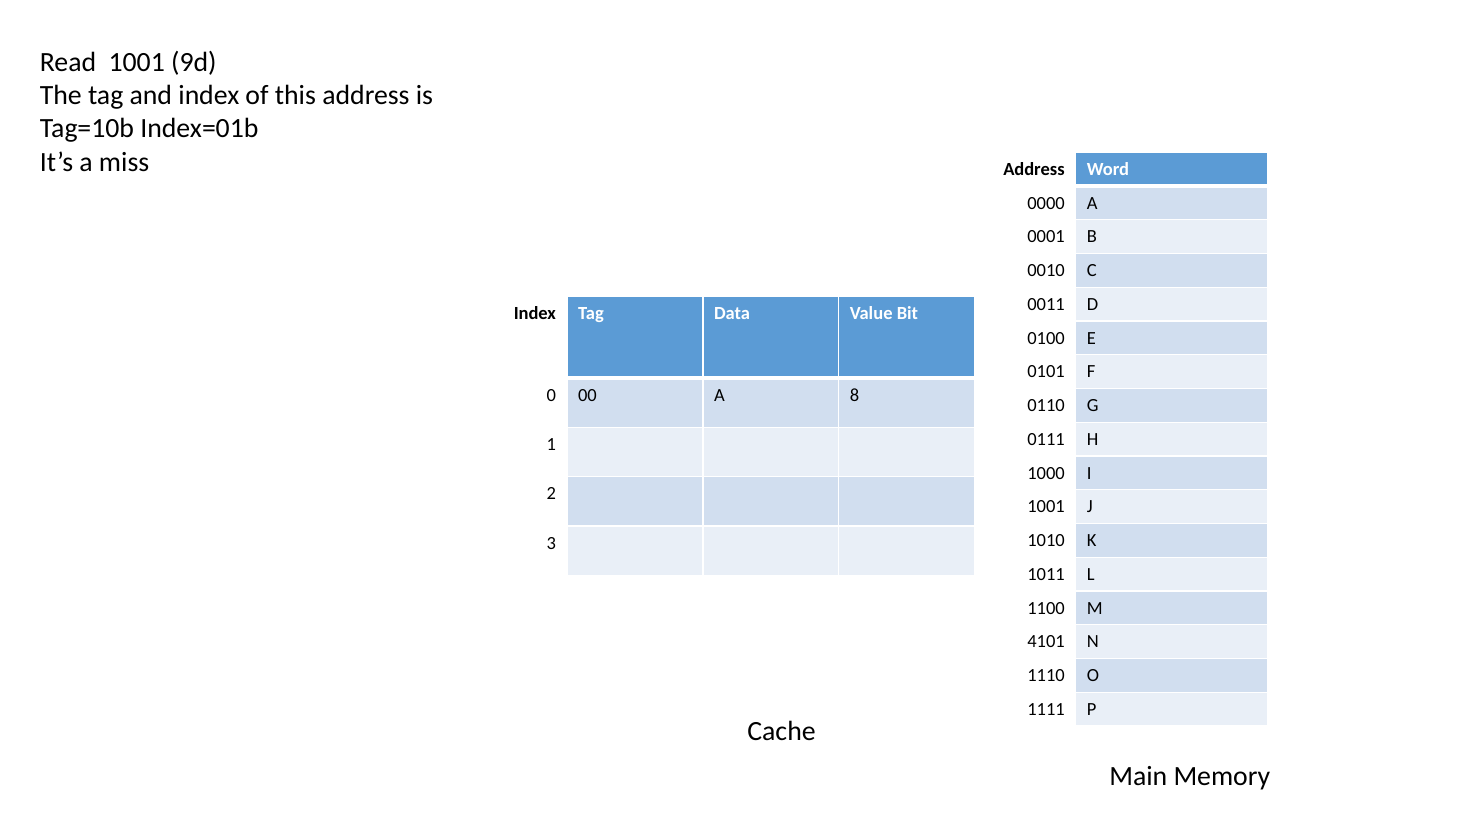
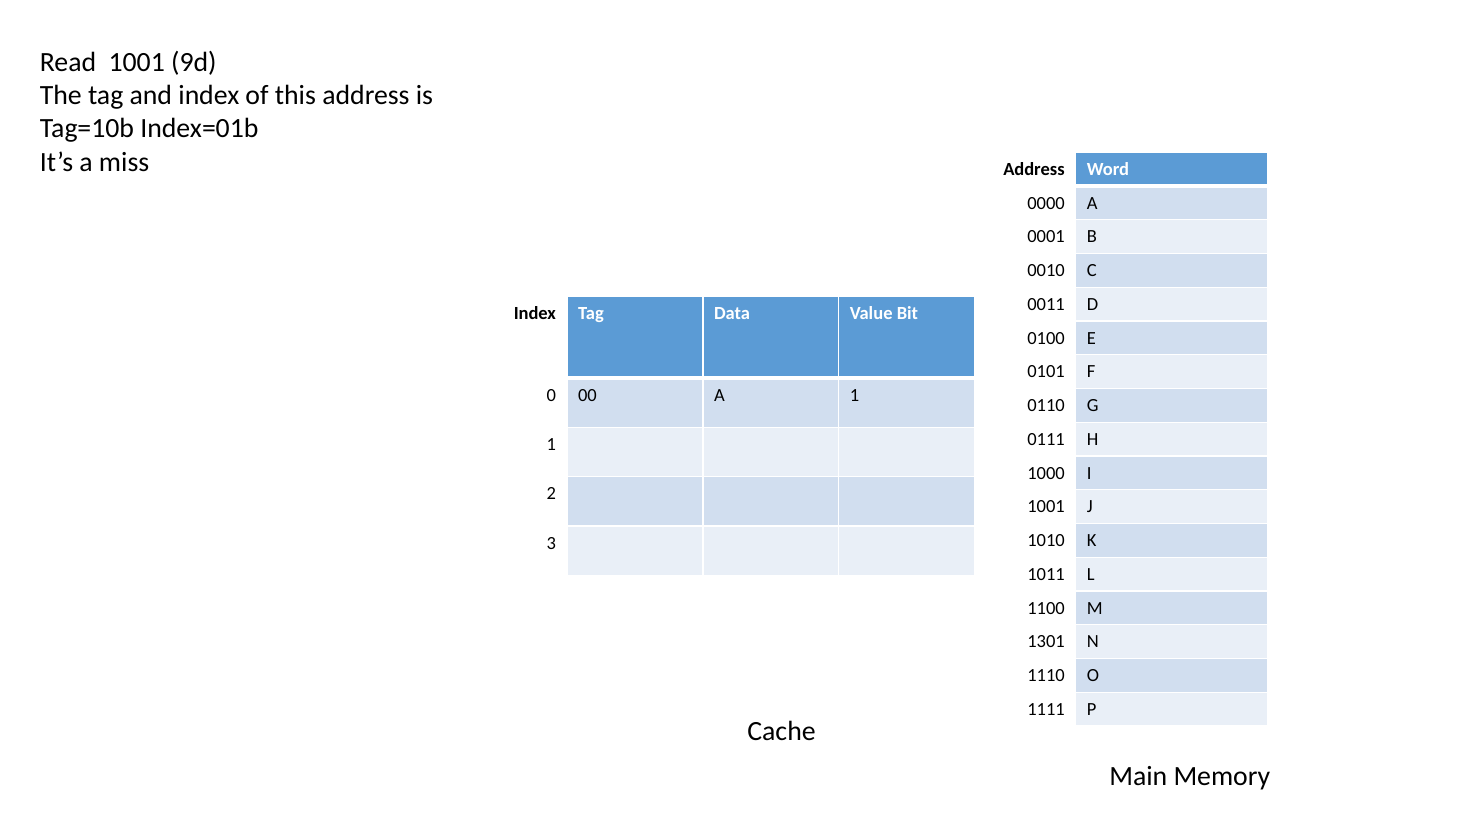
A 8: 8 -> 1
4101: 4101 -> 1301
